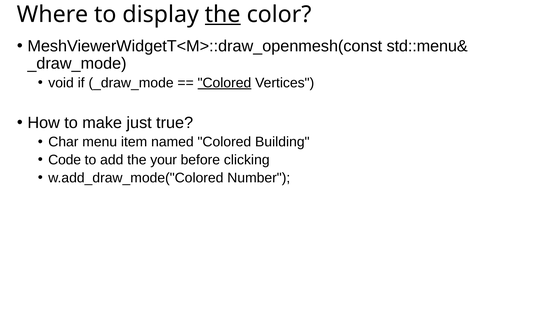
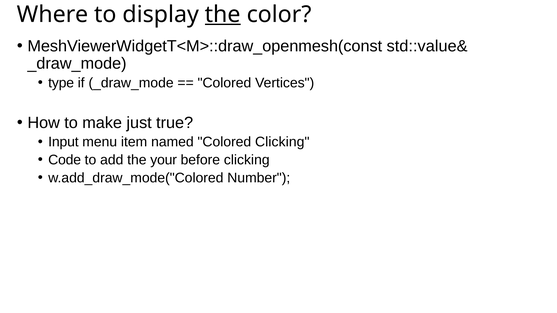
std::menu&: std::menu& -> std::value&
void: void -> type
Colored at (224, 83) underline: present -> none
Char: Char -> Input
Colored Building: Building -> Clicking
